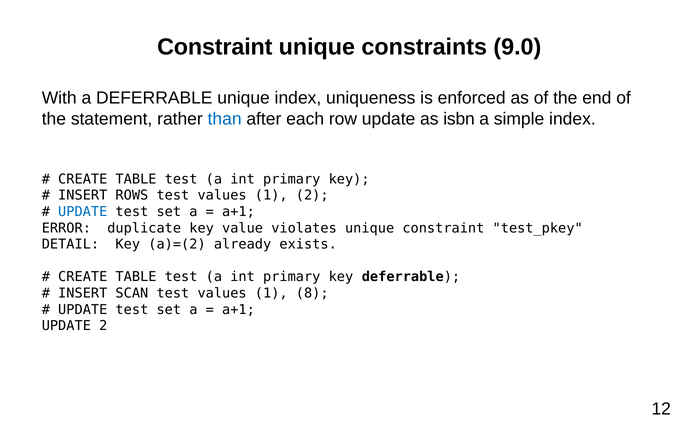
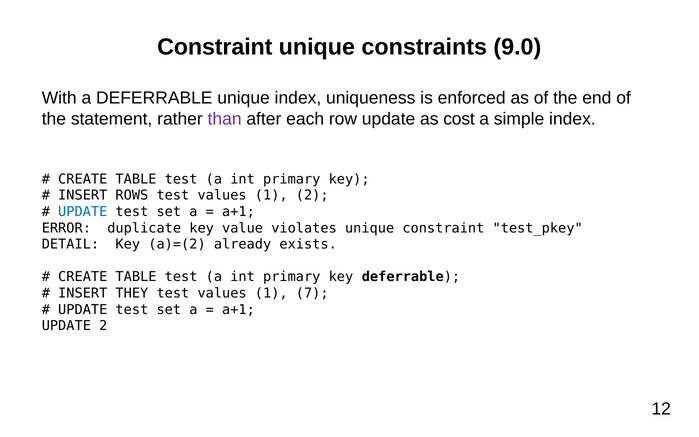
than colour: blue -> purple
isbn: isbn -> cost
SCAN: SCAN -> THEY
8: 8 -> 7
